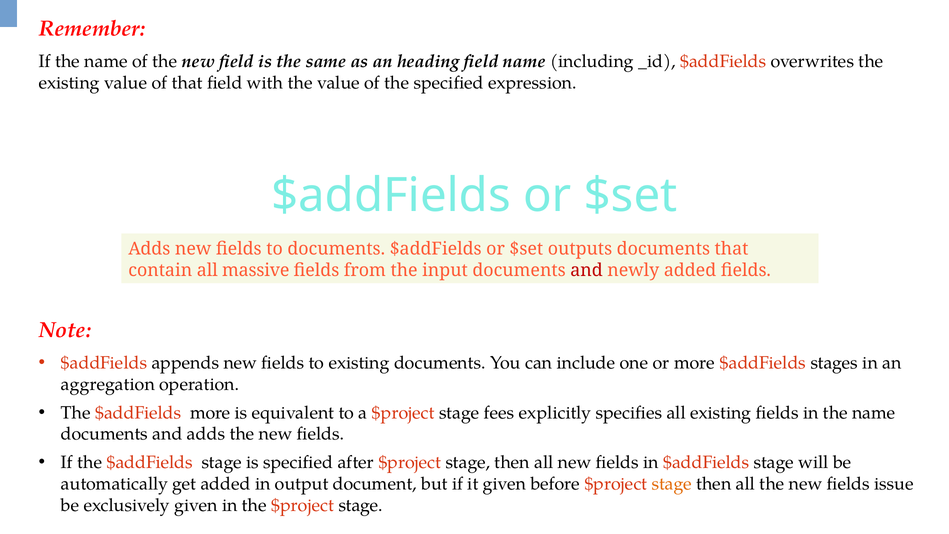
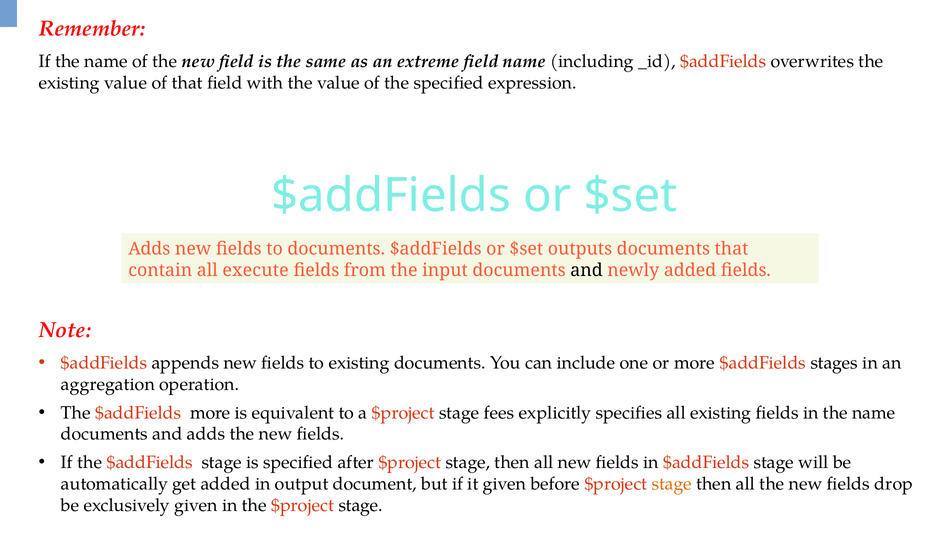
heading: heading -> extreme
massive: massive -> execute
and at (587, 270) colour: red -> black
issue: issue -> drop
